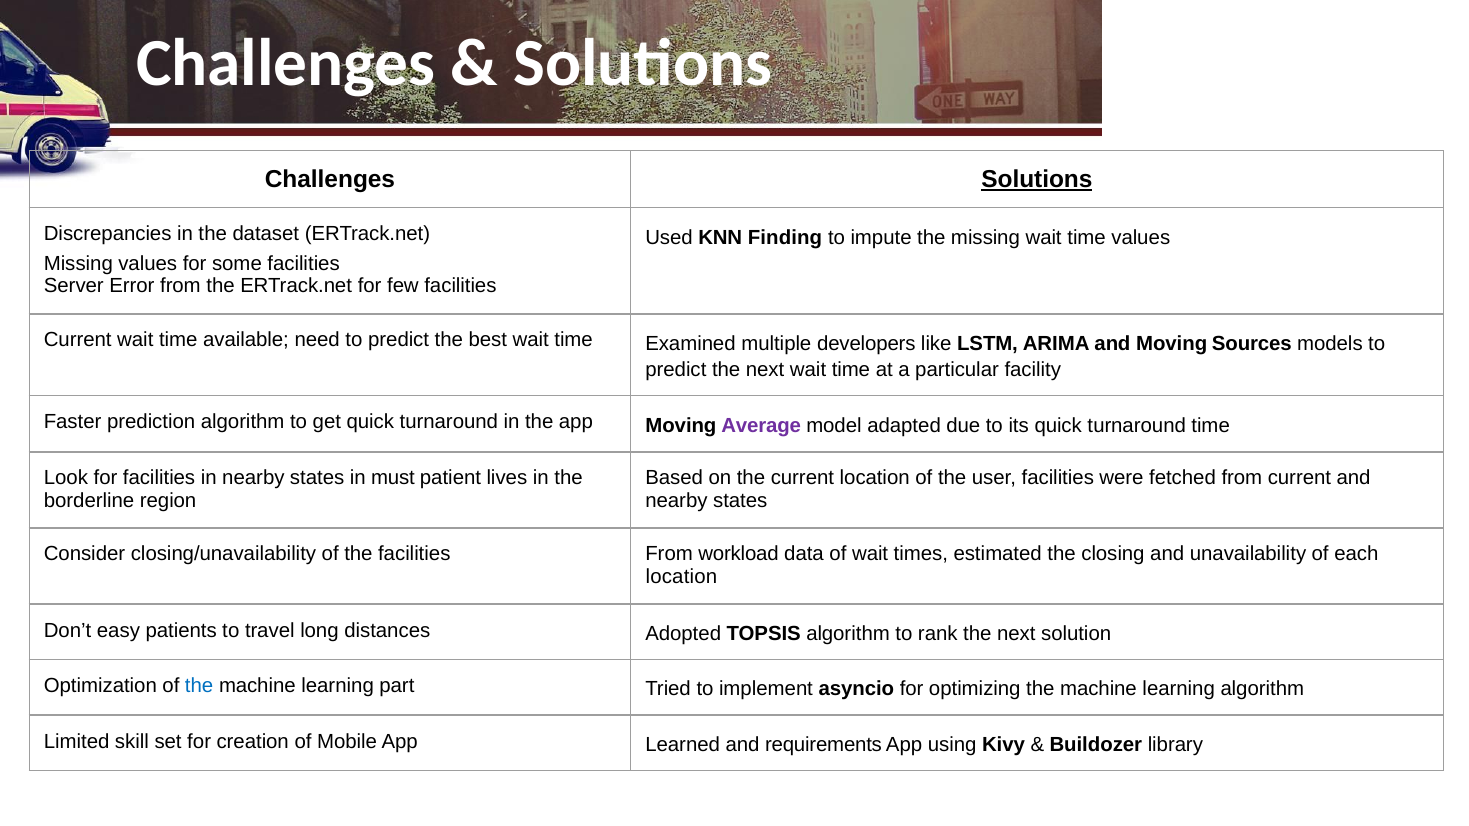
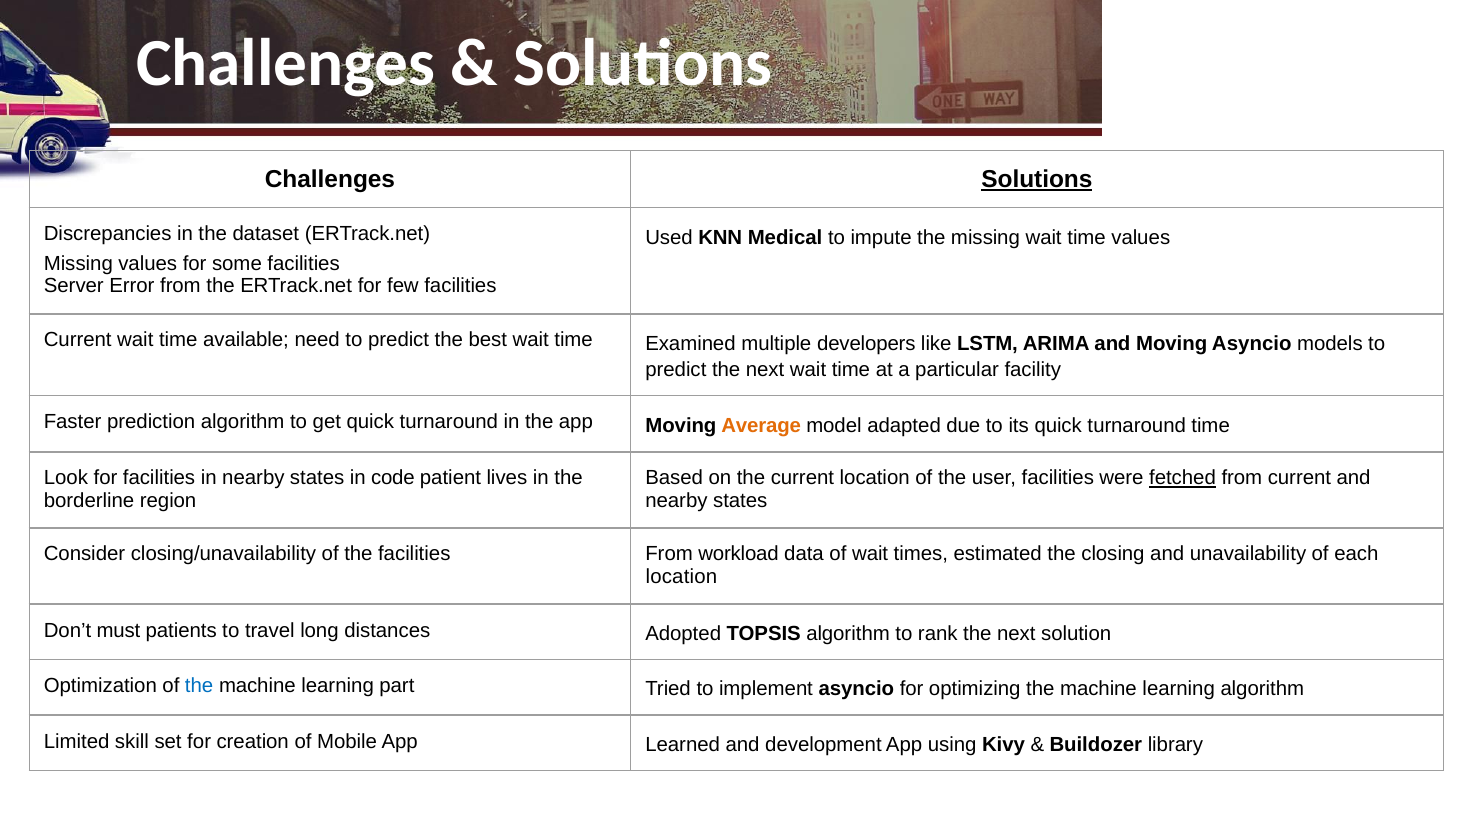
Finding: Finding -> Medical
Moving Sources: Sources -> Asyncio
Average colour: purple -> orange
must: must -> code
fetched underline: none -> present
easy: easy -> must
requirements: requirements -> development
